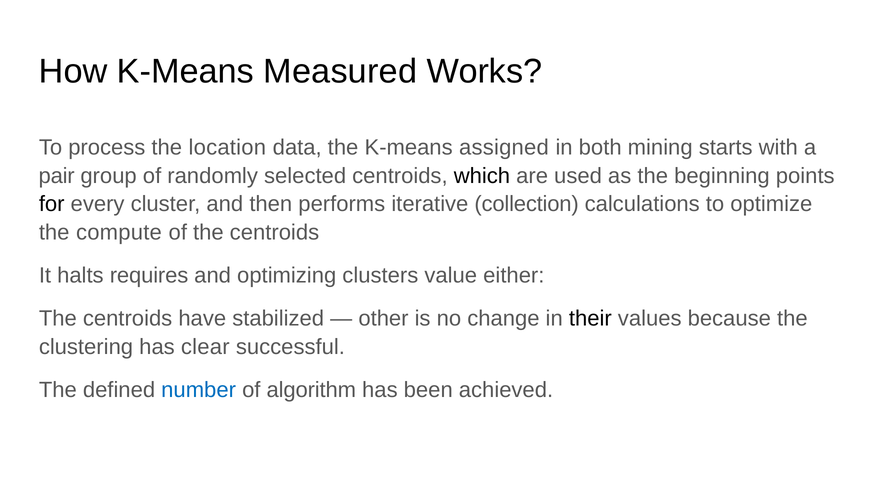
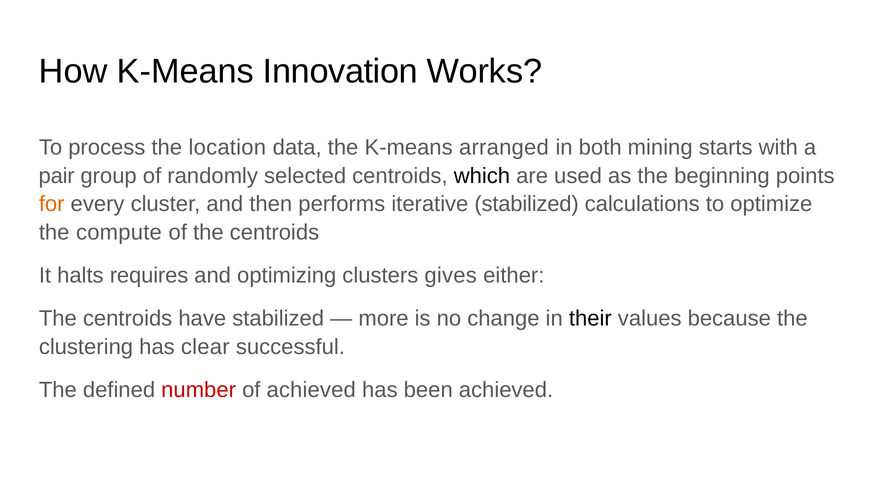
Measured: Measured -> Innovation
assigned: assigned -> arranged
for colour: black -> orange
iterative collection: collection -> stabilized
value: value -> gives
other: other -> more
number colour: blue -> red
of algorithm: algorithm -> achieved
